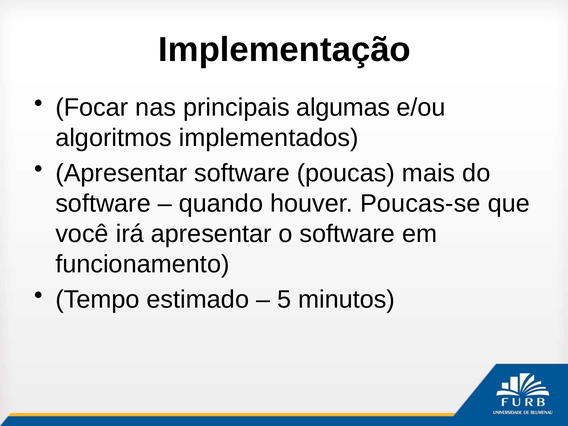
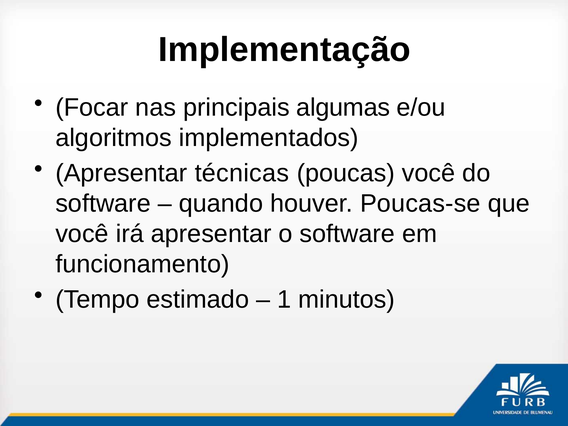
Apresentar software: software -> técnicas
poucas mais: mais -> você
5: 5 -> 1
